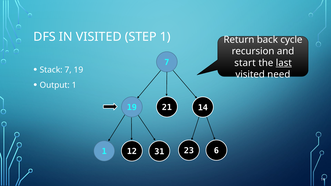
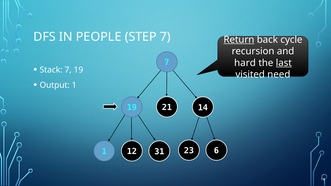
IN VISITED: VISITED -> PEOPLE
STEP 1: 1 -> 7
Return underline: none -> present
start: start -> hard
